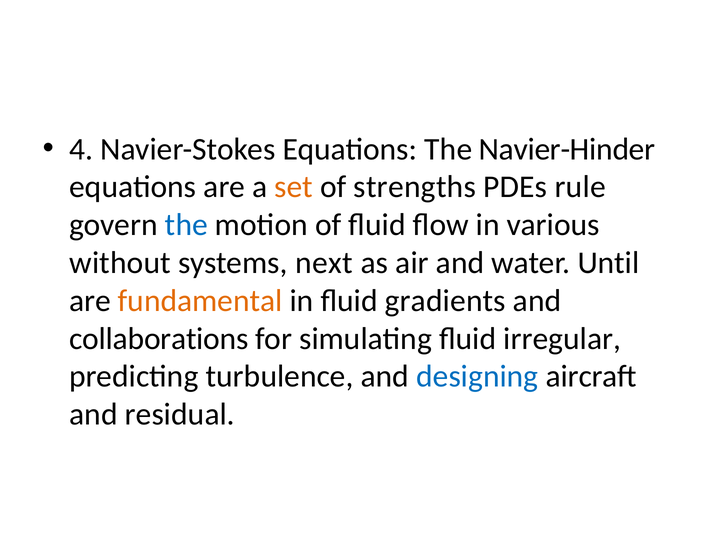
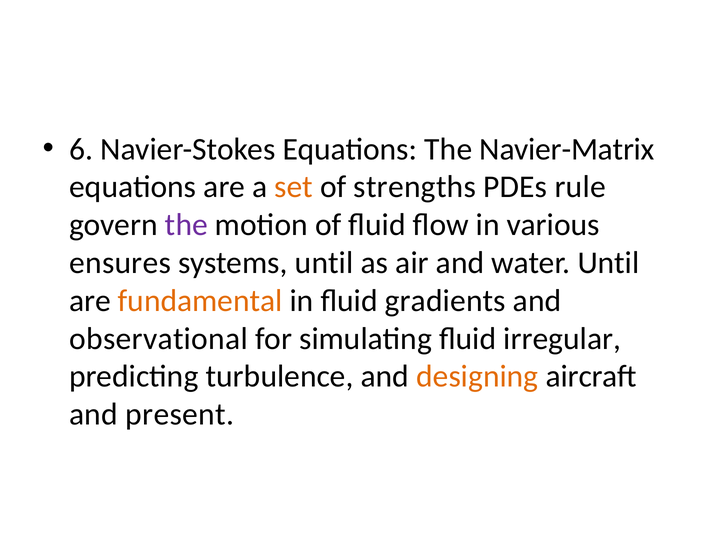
4: 4 -> 6
Navier-Hinder: Navier-Hinder -> Navier-Matrix
the at (186, 225) colour: blue -> purple
without: without -> ensures
systems next: next -> until
collaborations: collaborations -> observational
designing colour: blue -> orange
residual: residual -> present
